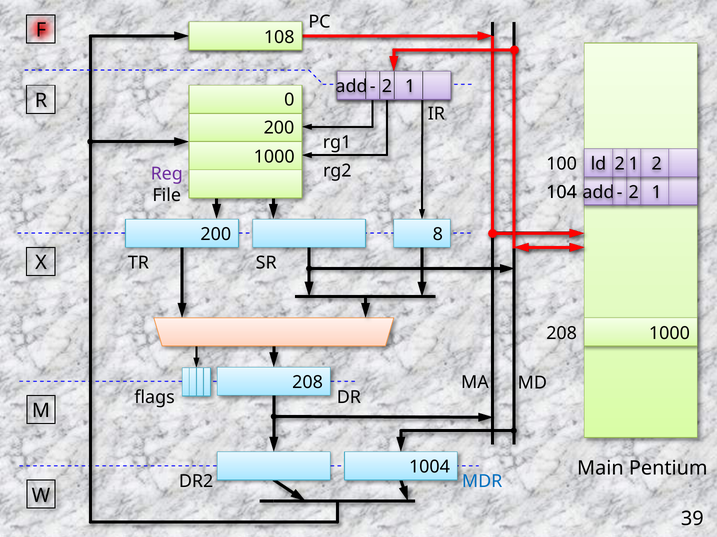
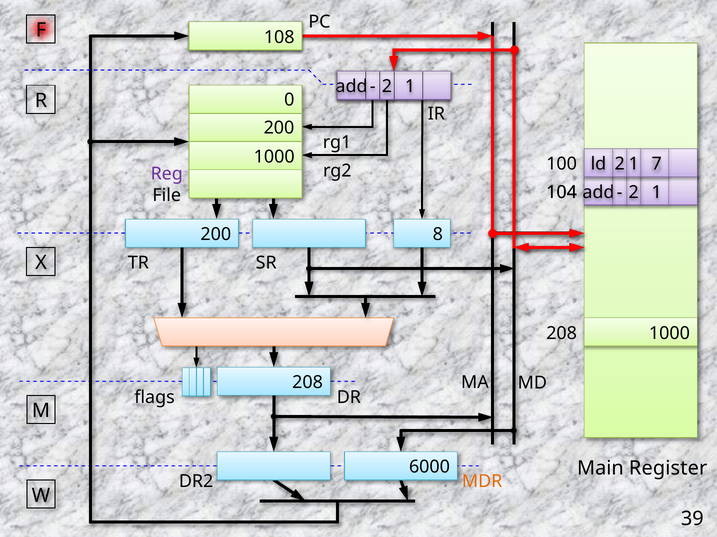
2 at (657, 164): 2 -> 7
1004: 1004 -> 6000
Pentium: Pentium -> Register
MDR colour: blue -> orange
